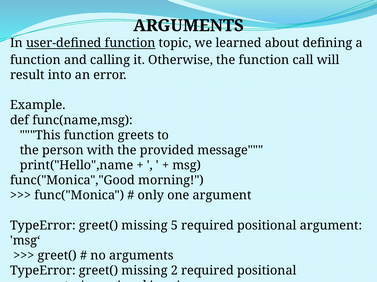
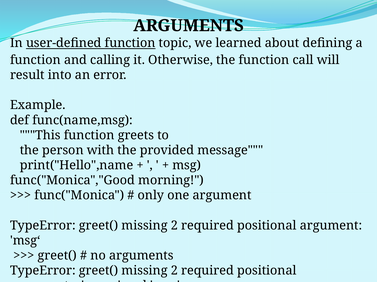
5 at (174, 226): 5 -> 2
